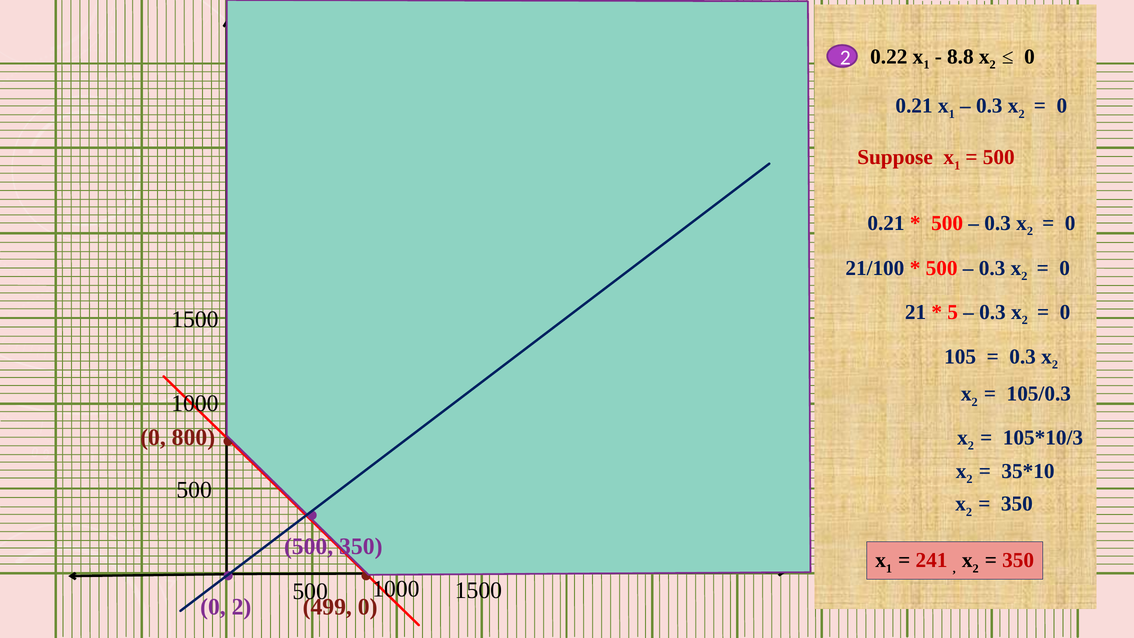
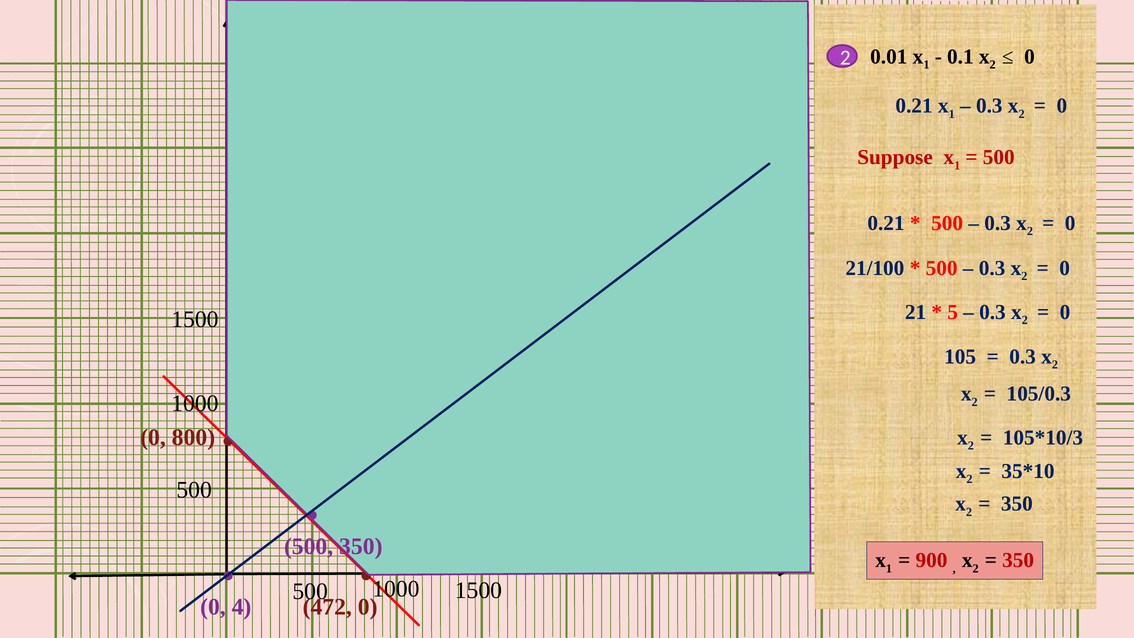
0.22: 0.22 -> 0.01
8.8: 8.8 -> 0.1
241: 241 -> 900
0 2: 2 -> 4
499: 499 -> 472
